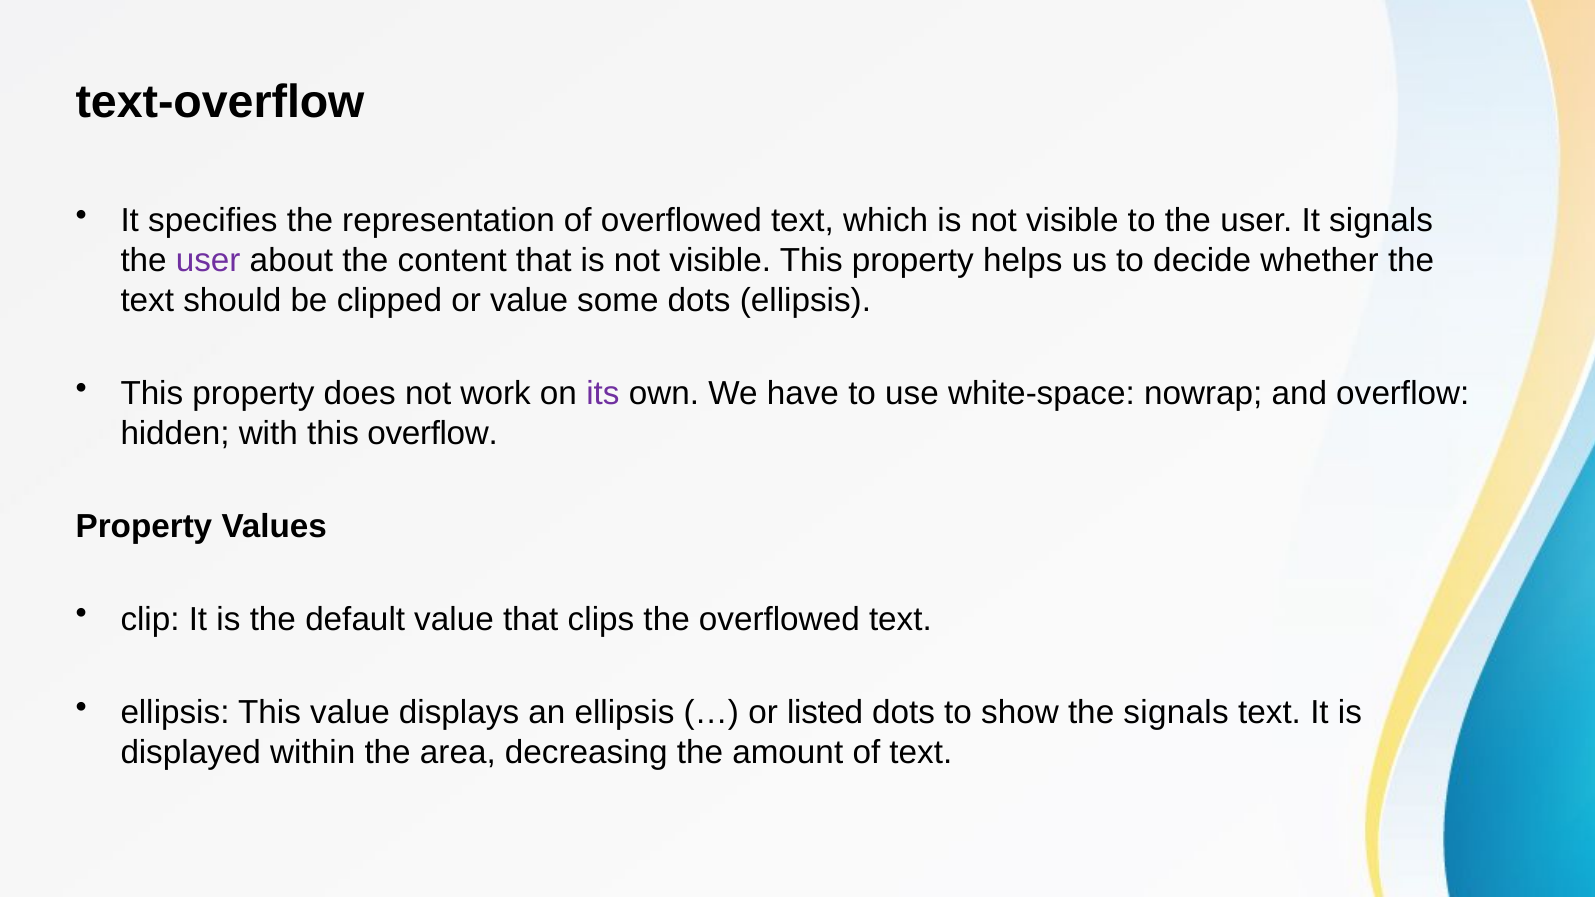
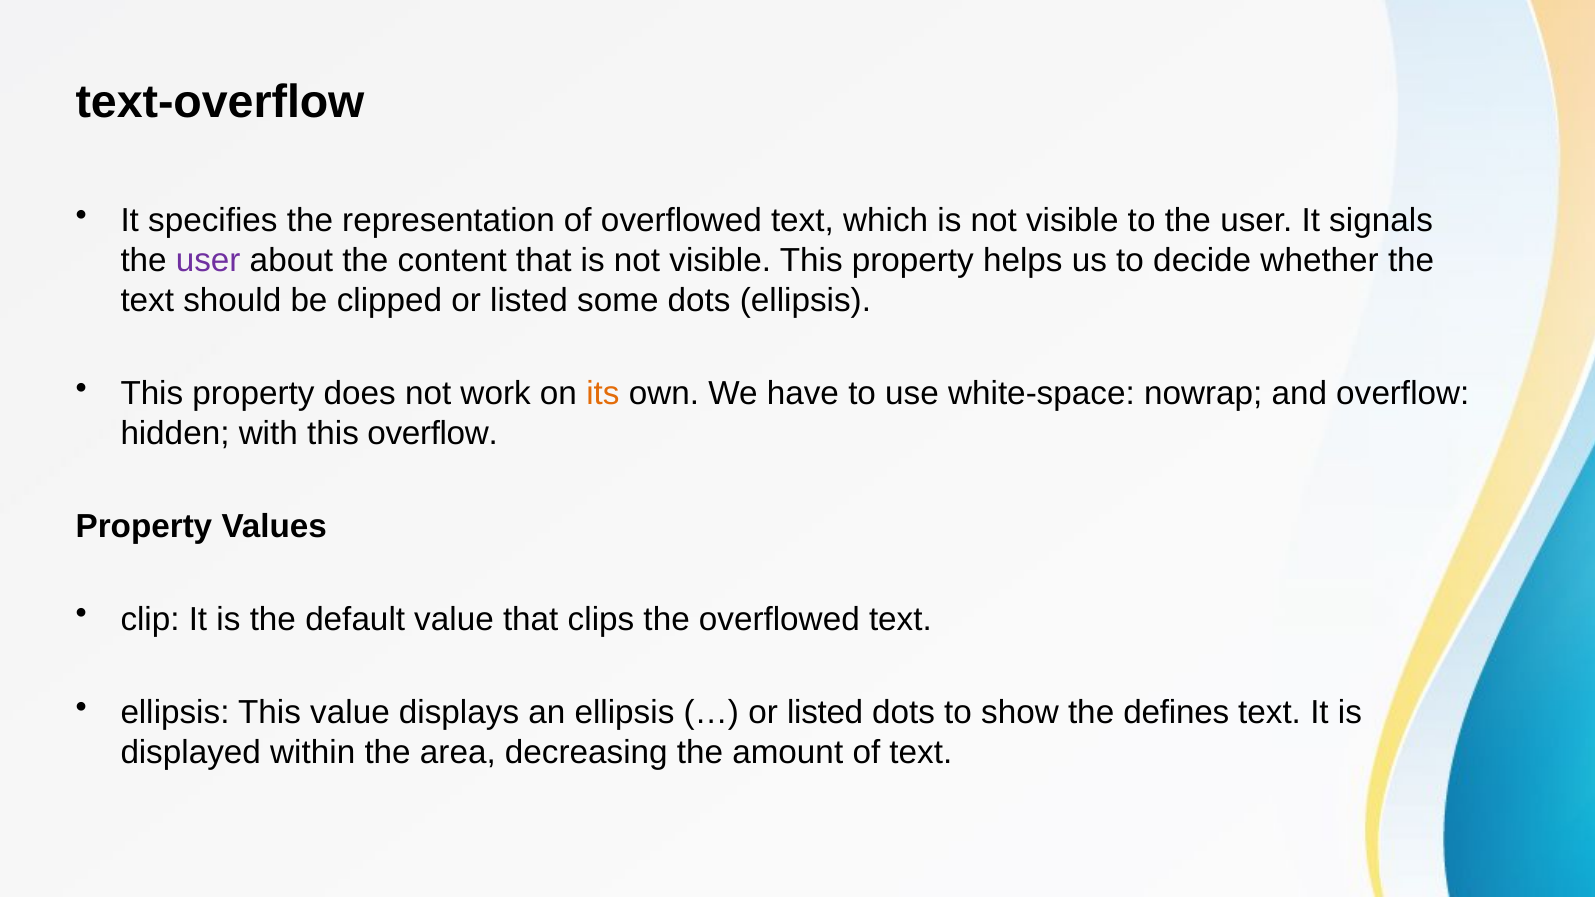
clipped or value: value -> listed
its colour: purple -> orange
the signals: signals -> defines
